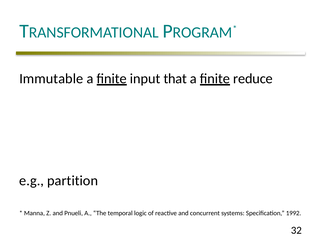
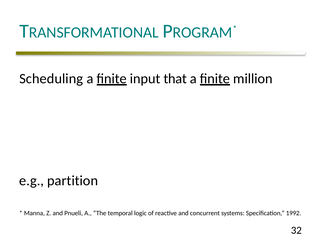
Immutable: Immutable -> Scheduling
reduce: reduce -> million
